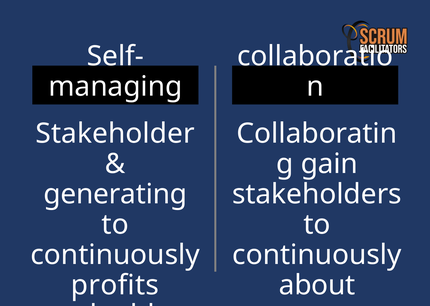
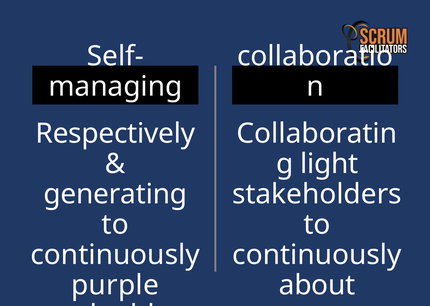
Stakeholder: Stakeholder -> Respectively
gain: gain -> light
profits: profits -> purple
